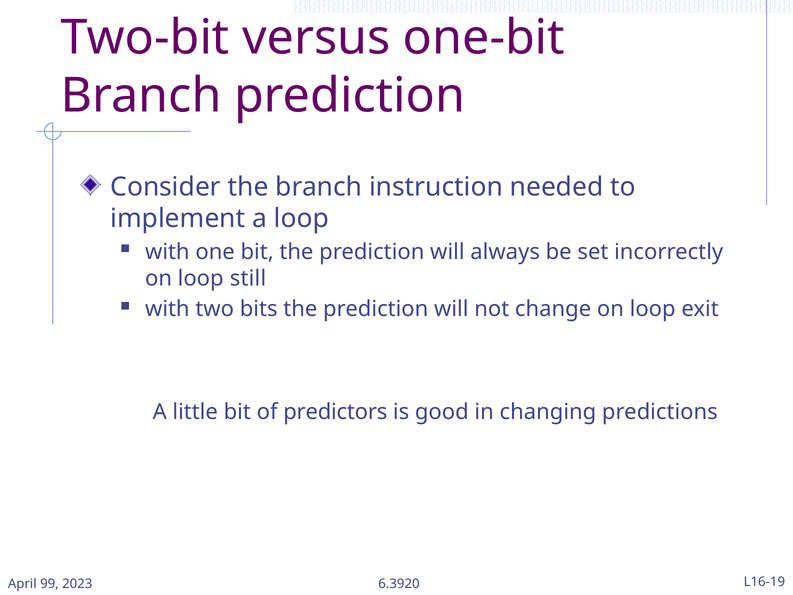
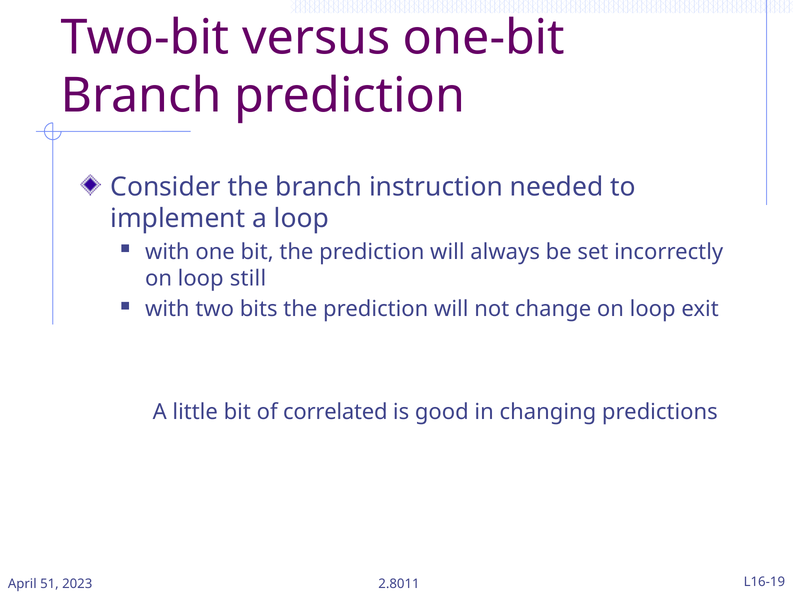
predictors: predictors -> correlated
99: 99 -> 51
6.3920: 6.3920 -> 2.8011
